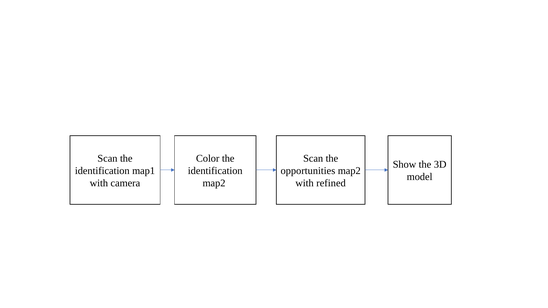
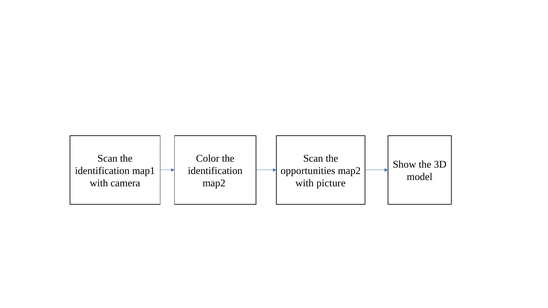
refined: refined -> picture
